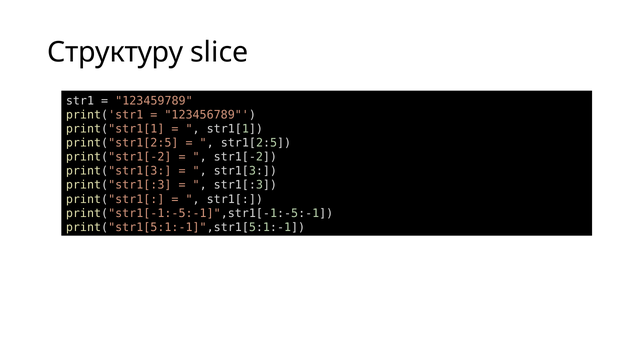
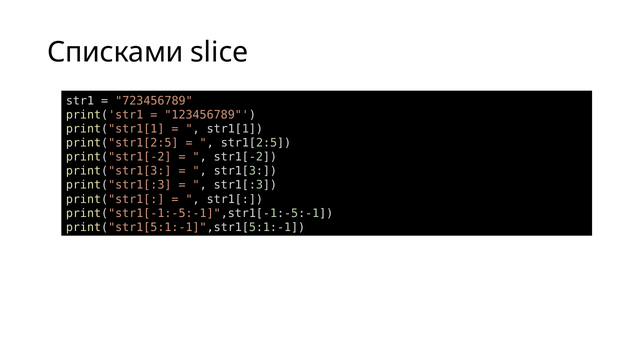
Структуру: Структуру -> Списками
123459789: 123459789 -> 723456789
